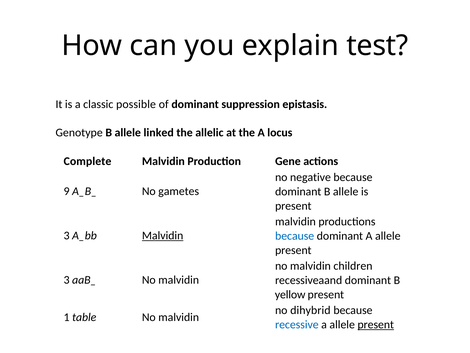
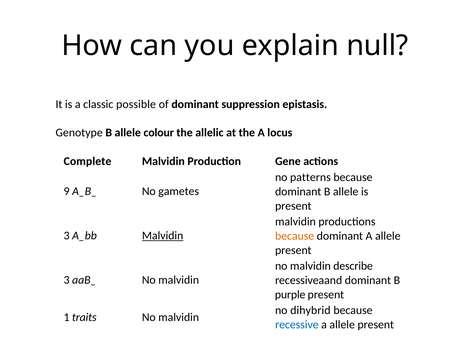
test: test -> null
linked: linked -> colour
negative: negative -> patterns
because at (295, 236) colour: blue -> orange
children: children -> describe
yellow: yellow -> purple
table: table -> traits
present at (376, 324) underline: present -> none
